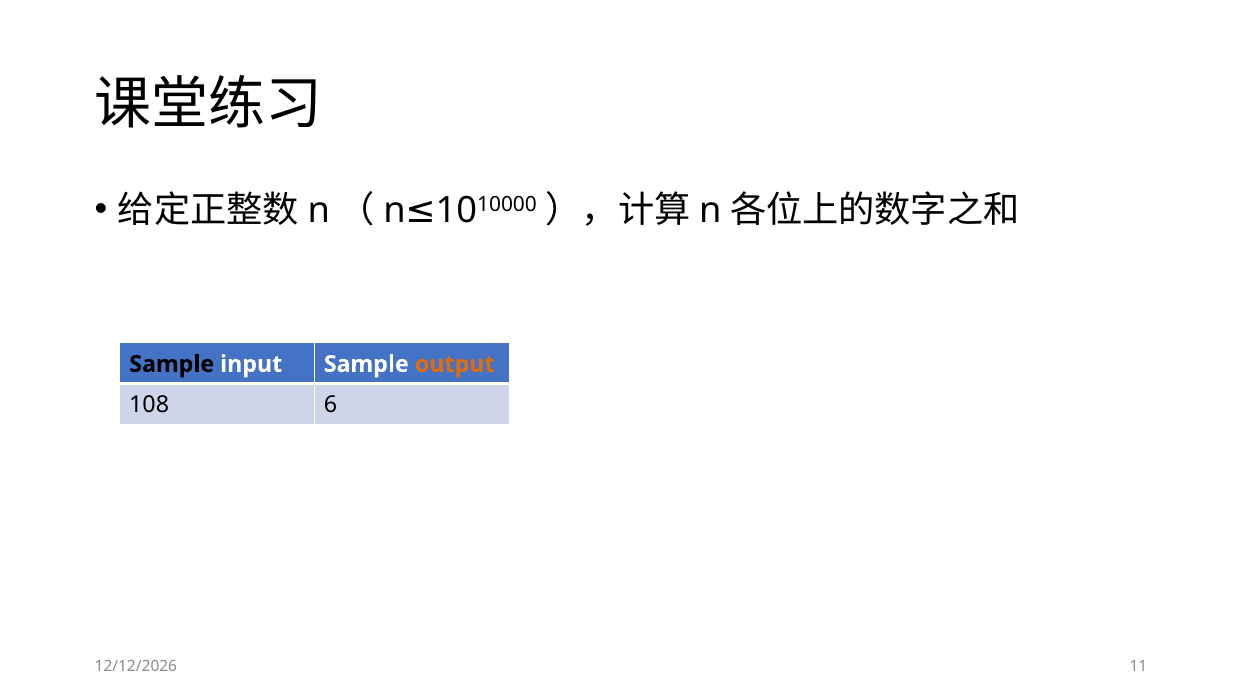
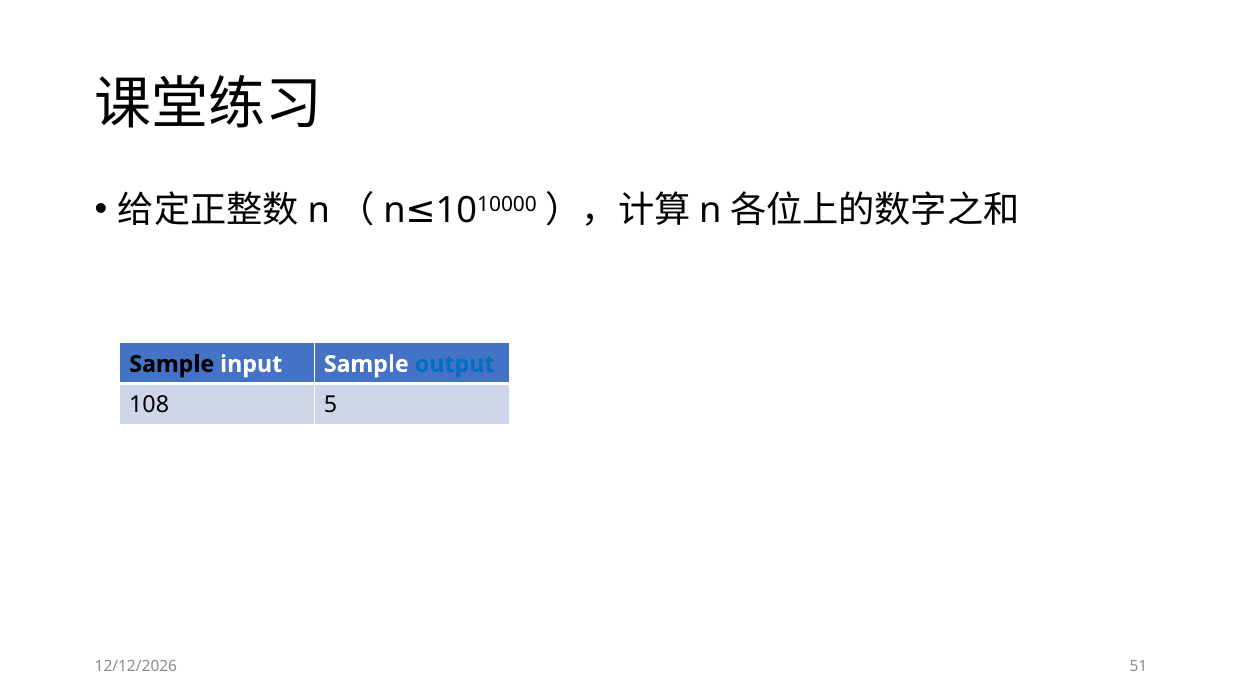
output colour: orange -> blue
6: 6 -> 5
11: 11 -> 51
